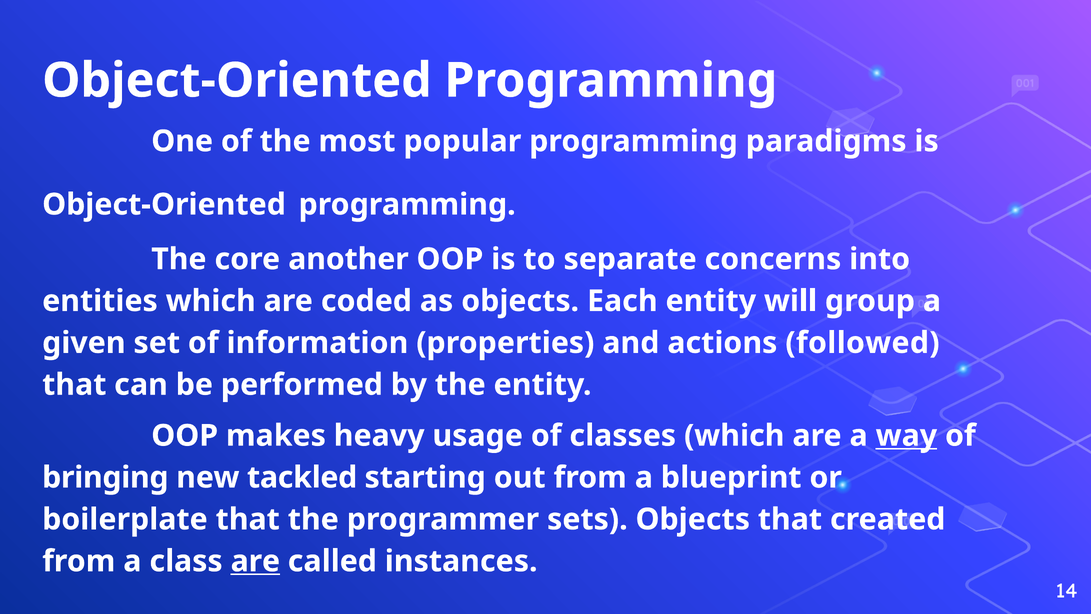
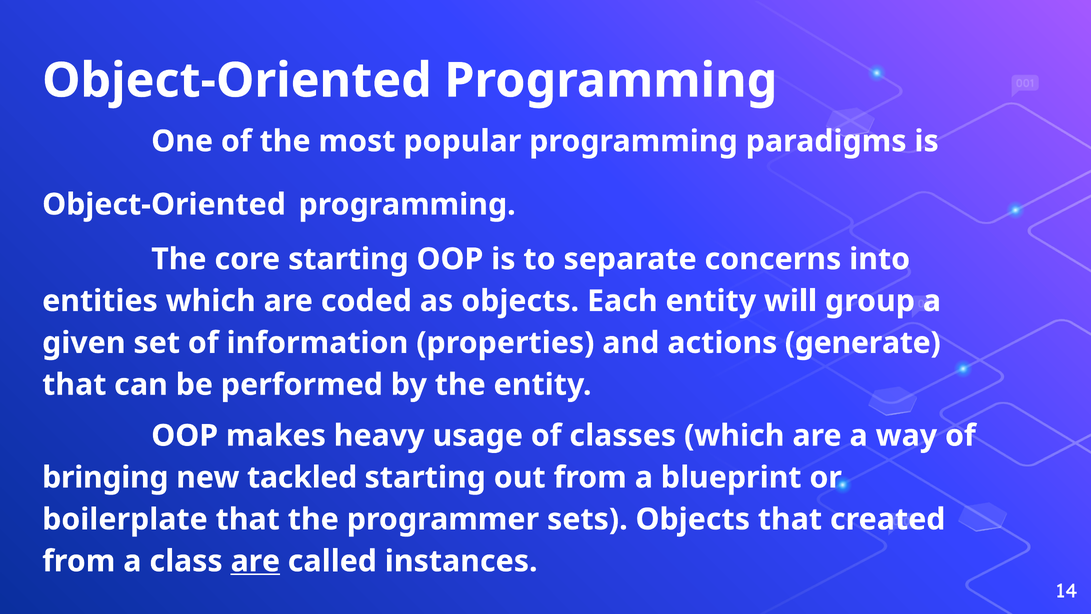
core another: another -> starting
followed: followed -> generate
way underline: present -> none
